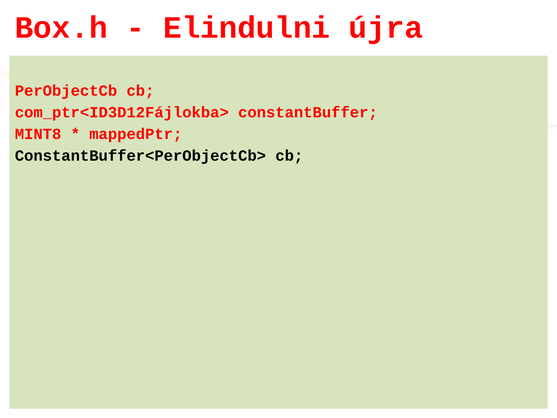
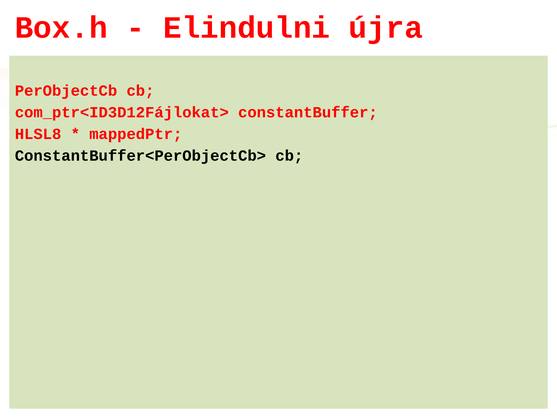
com_ptr<ID3D12Fájlokba>: com_ptr<ID3D12Fájlokba> -> com_ptr<ID3D12Fájlokat>
MINT8: MINT8 -> HLSL8
